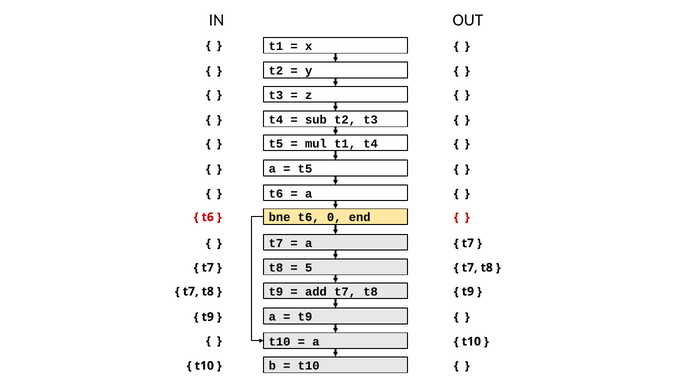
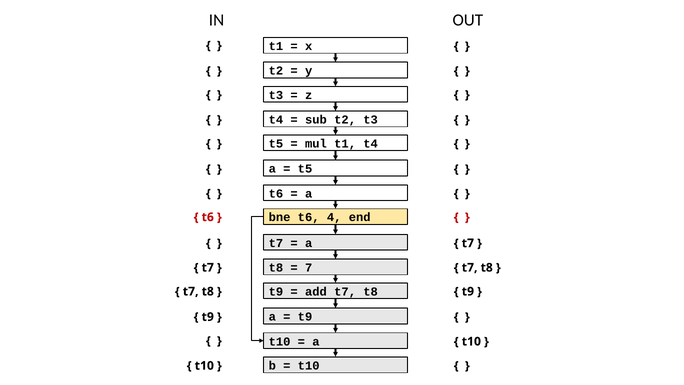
0: 0 -> 4
5: 5 -> 7
